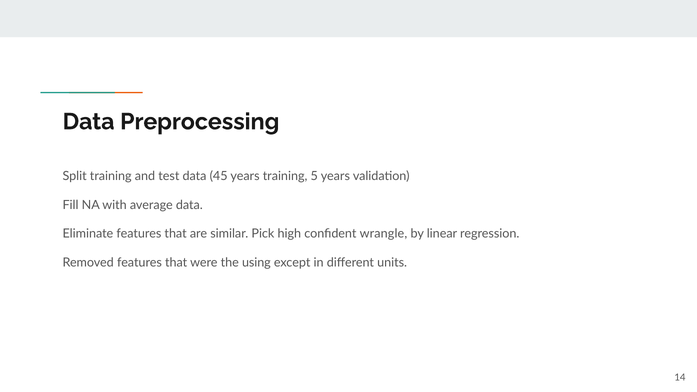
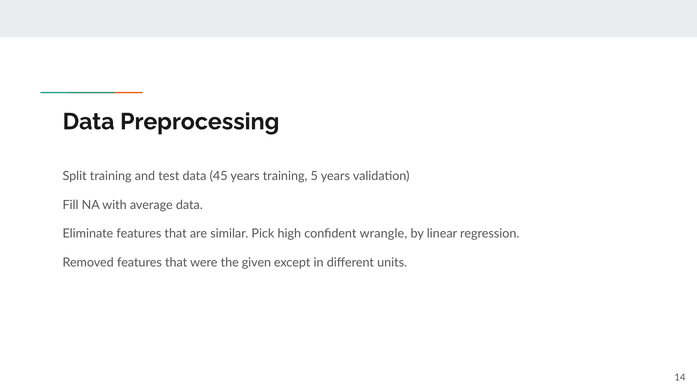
using: using -> given
